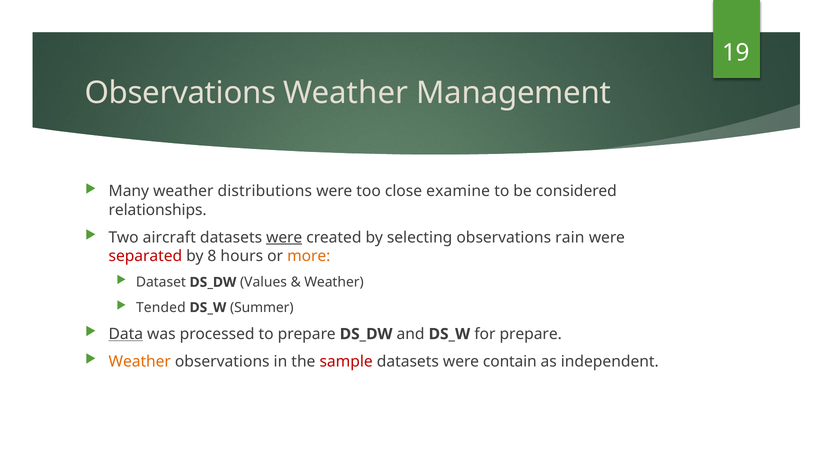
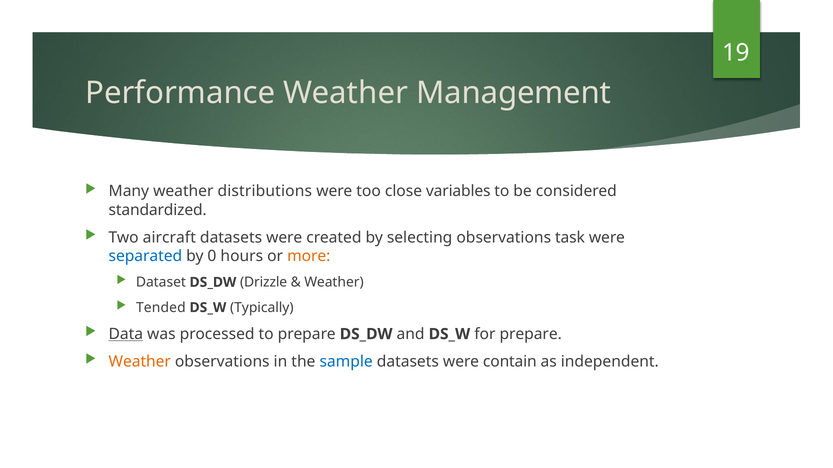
Observations at (180, 93): Observations -> Performance
examine: examine -> variables
relationships: relationships -> standardized
were at (284, 238) underline: present -> none
rain: rain -> task
separated colour: red -> blue
8: 8 -> 0
Values: Values -> Drizzle
Summer: Summer -> Typically
sample colour: red -> blue
